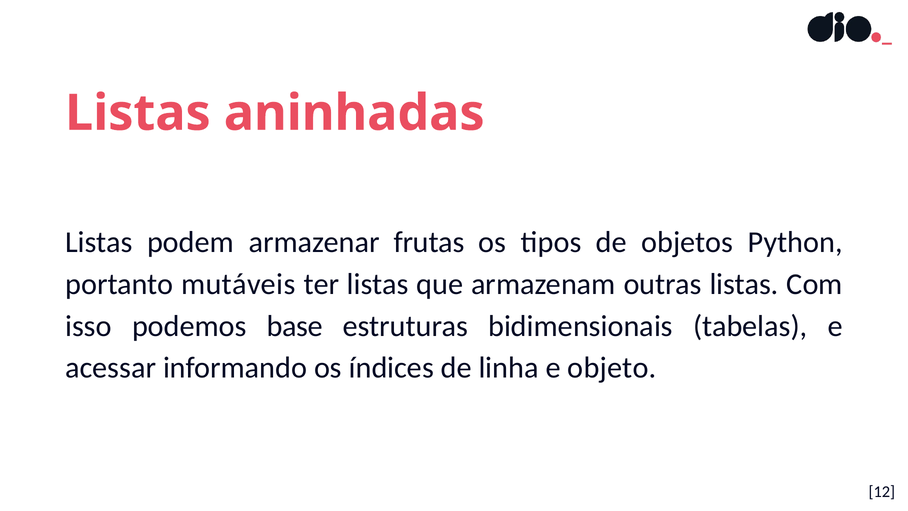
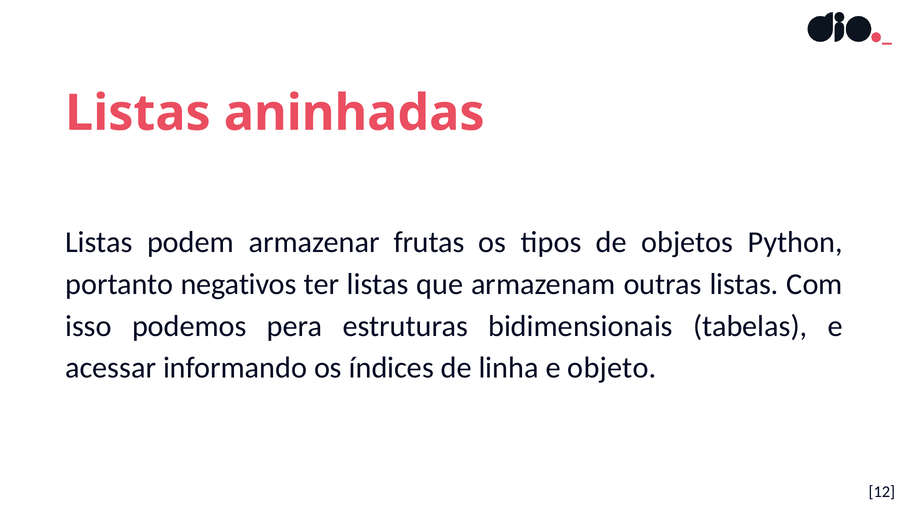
mutáveis: mutáveis -> negativos
base: base -> pera
